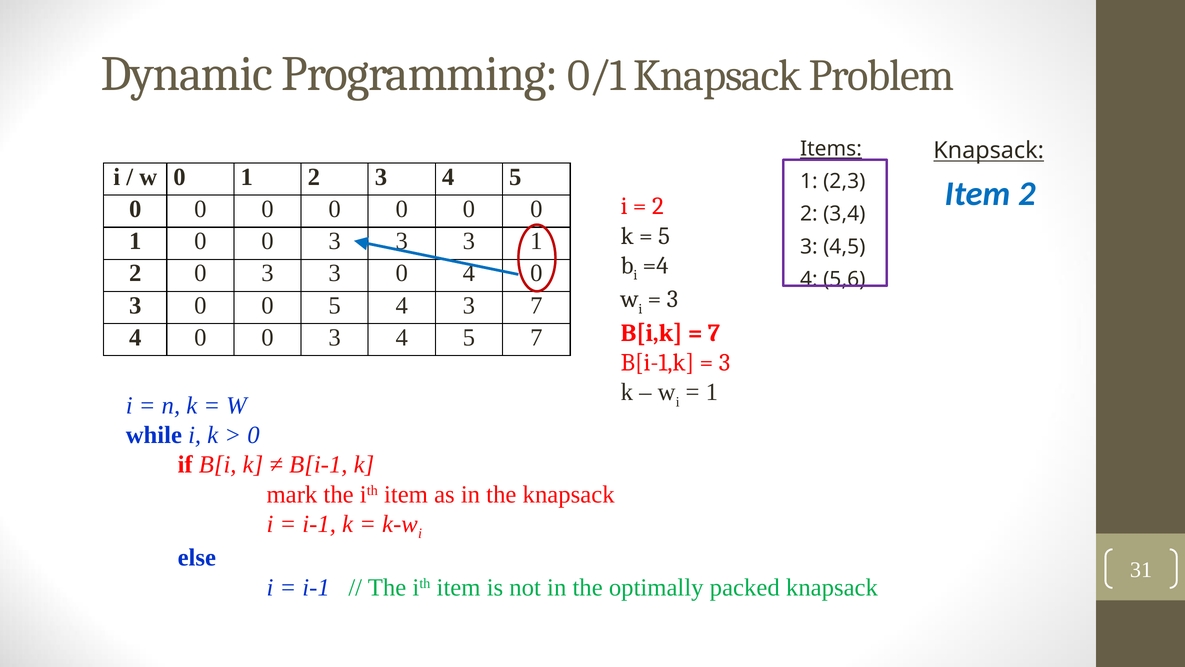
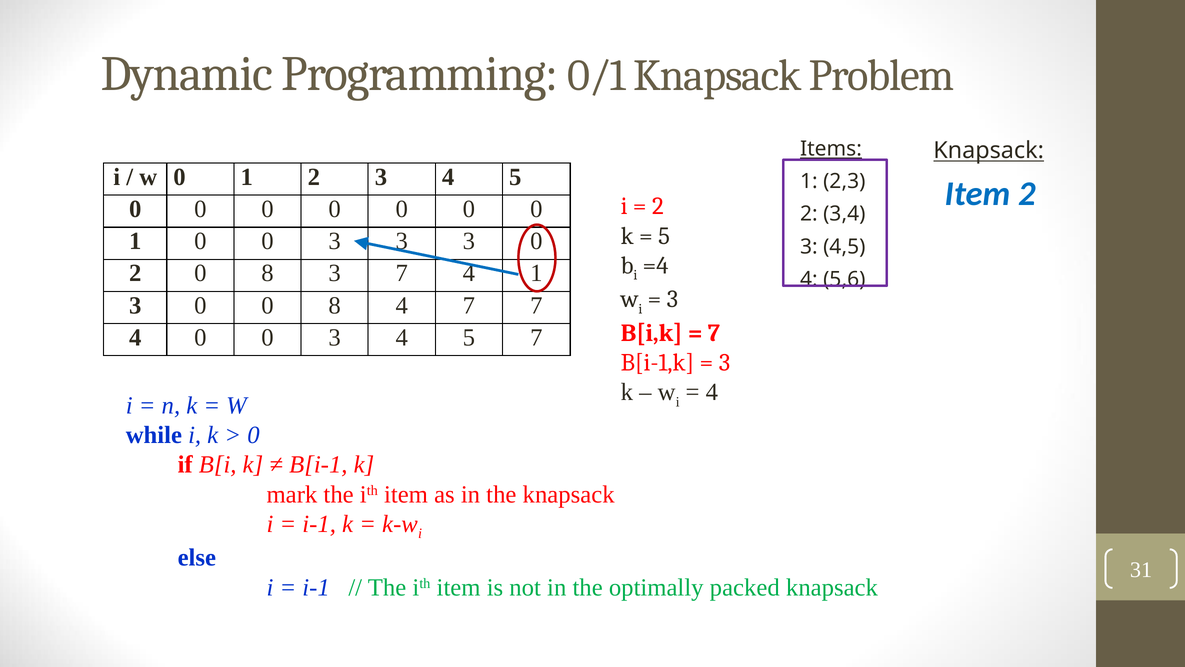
3 3 1: 1 -> 0
2 0 3: 3 -> 8
0 at (402, 273): 0 -> 7
0 at (536, 273): 0 -> 1
0 0 5: 5 -> 8
4 3: 3 -> 7
1 at (712, 392): 1 -> 4
